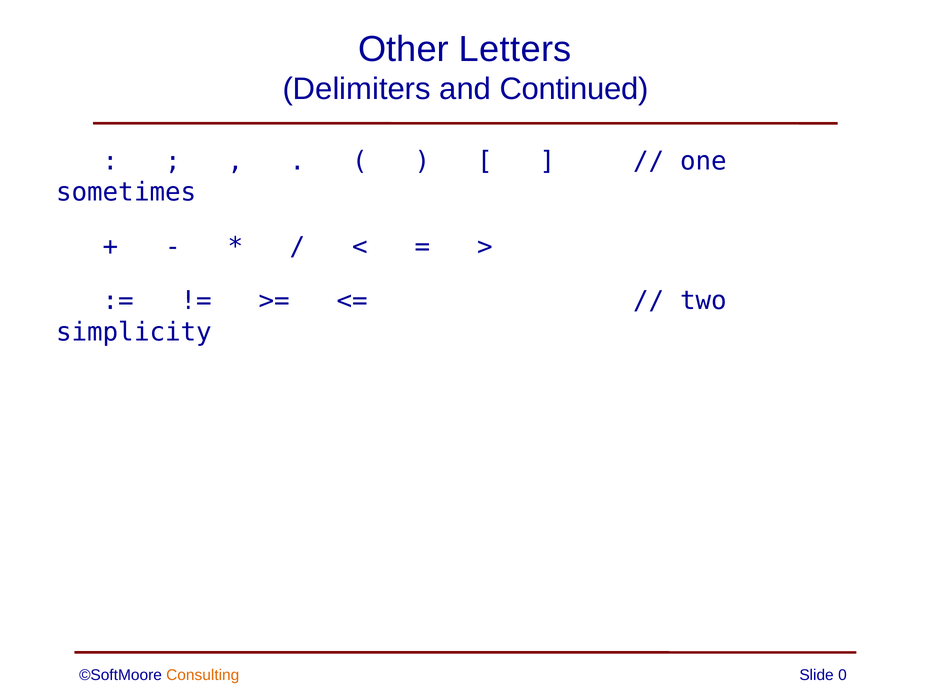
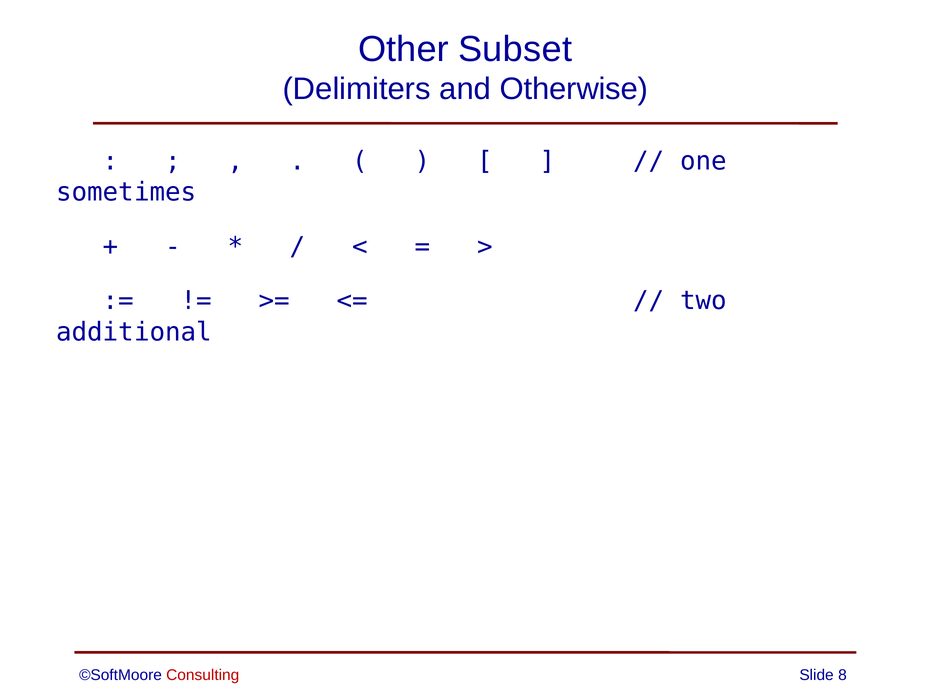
Letters: Letters -> Subset
Continued: Continued -> Otherwise
simplicity: simplicity -> additional
Consulting colour: orange -> red
0: 0 -> 8
